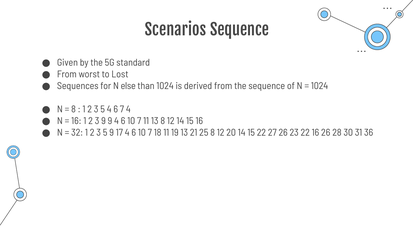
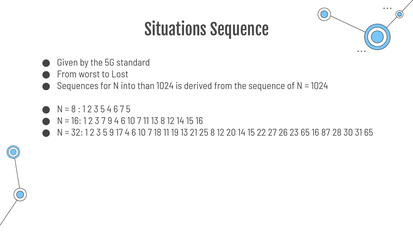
Scenarios: Scenarios -> Situations
else: else -> into
7 4: 4 -> 5
3 9: 9 -> 7
23 22: 22 -> 65
16 26: 26 -> 87
31 36: 36 -> 65
